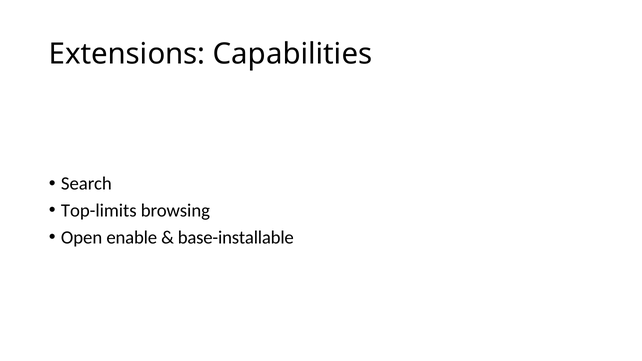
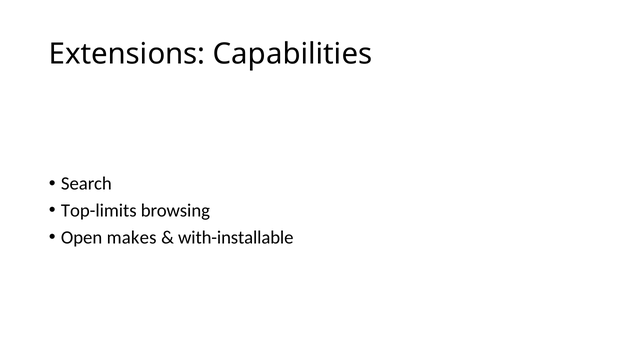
enable: enable -> makes
base-installable: base-installable -> with-installable
